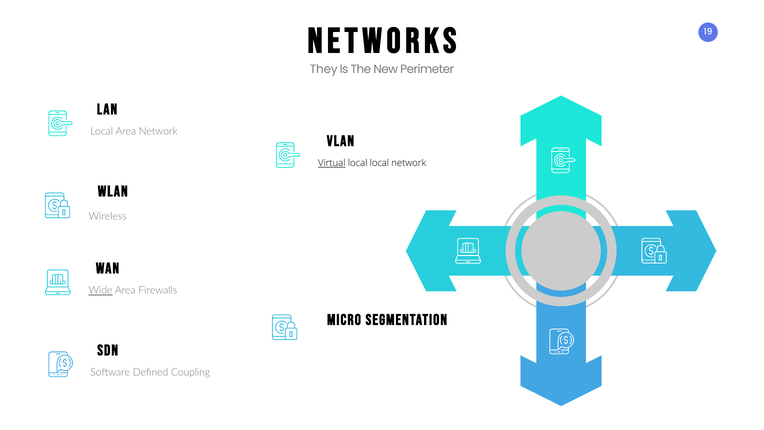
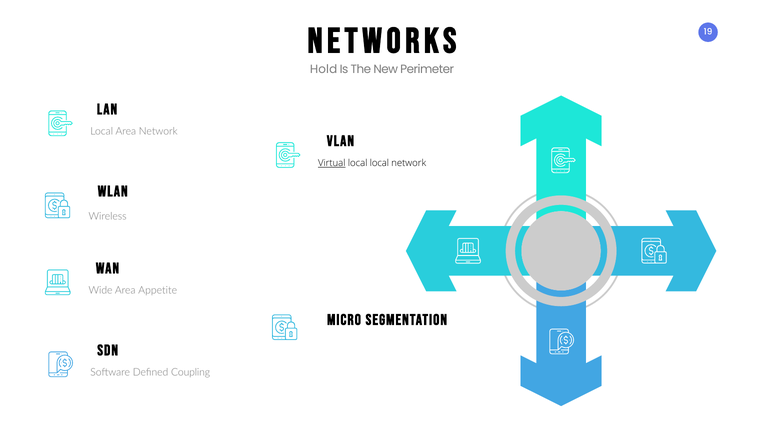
They: They -> Hold
Wide underline: present -> none
Firewalls: Firewalls -> Appetite
